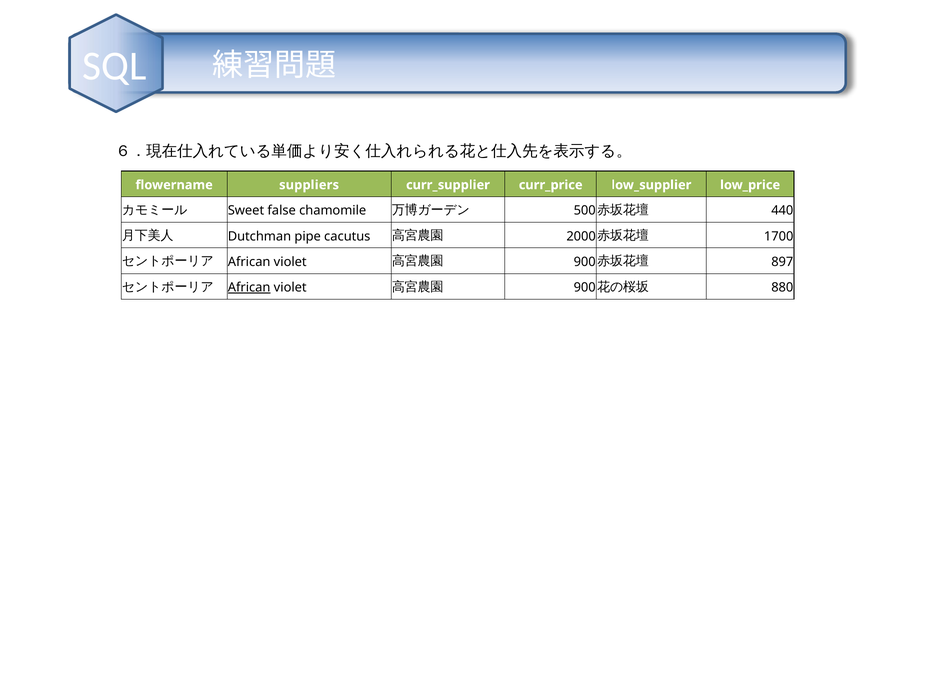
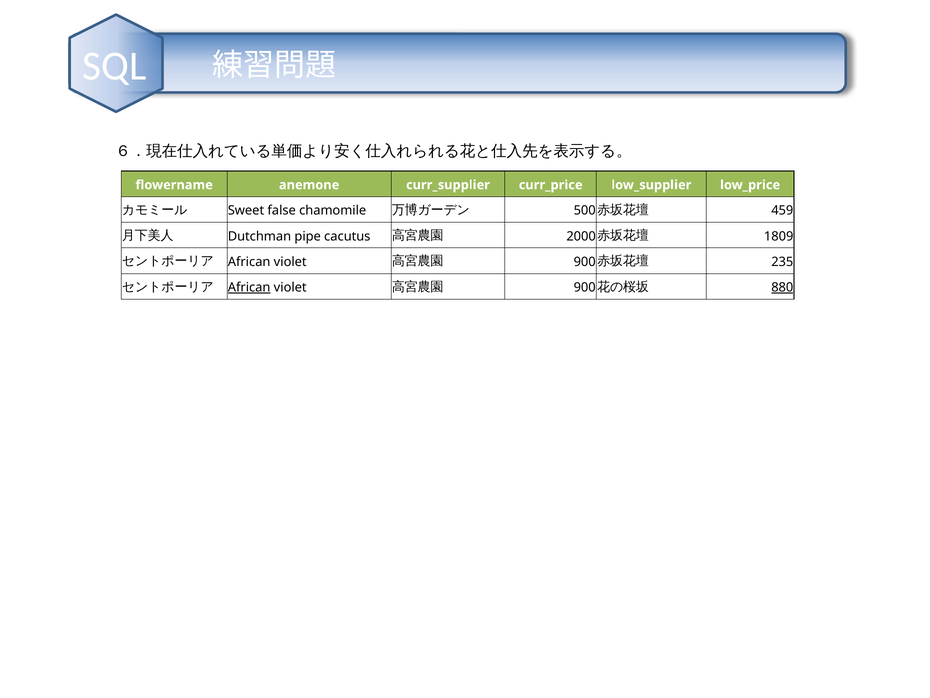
suppliers: suppliers -> anemone
440: 440 -> 459
1700: 1700 -> 1809
897: 897 -> 235
880 underline: none -> present
